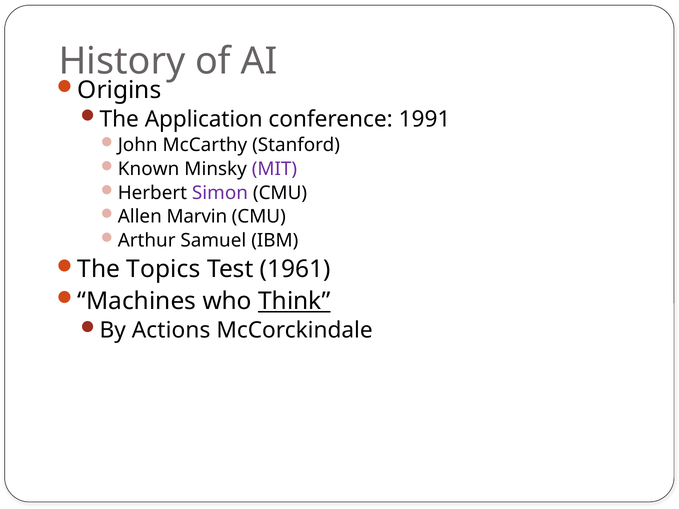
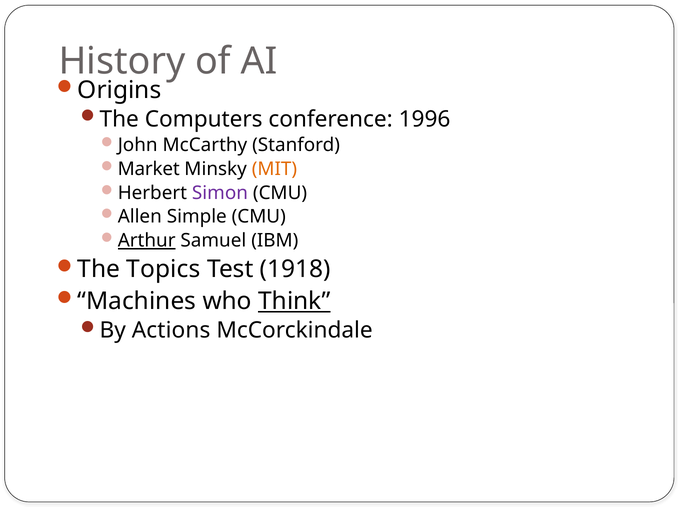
Application: Application -> Computers
1991: 1991 -> 1996
Known: Known -> Market
MIT colour: purple -> orange
Marvin: Marvin -> Simple
Arthur underline: none -> present
1961: 1961 -> 1918
